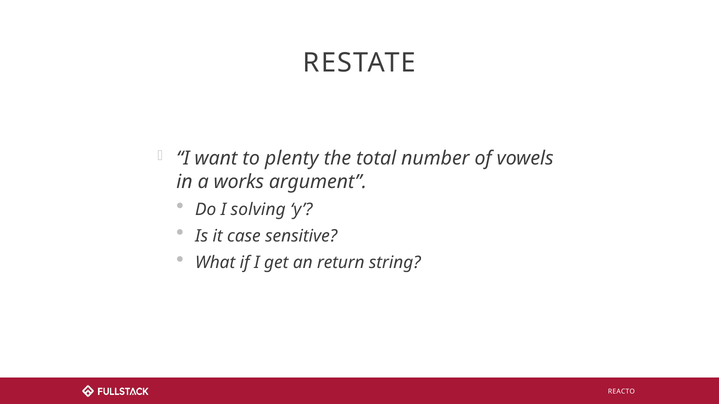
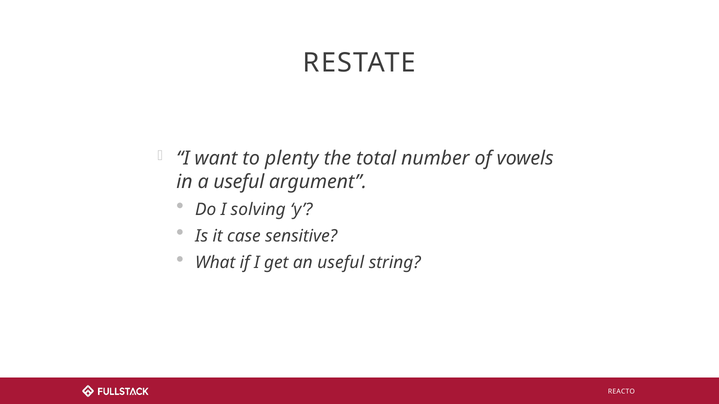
a works: works -> useful
an return: return -> useful
